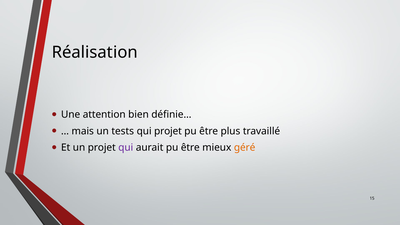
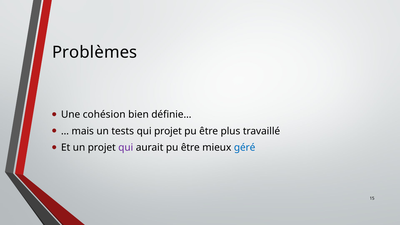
Réalisation: Réalisation -> Problèmes
attention: attention -> cohésion
géré colour: orange -> blue
